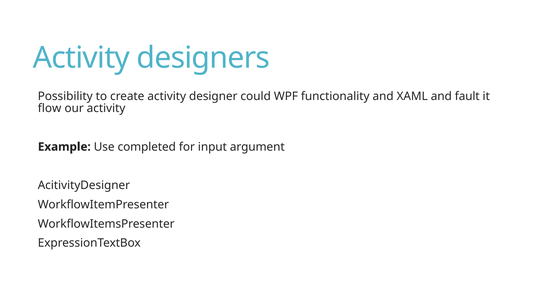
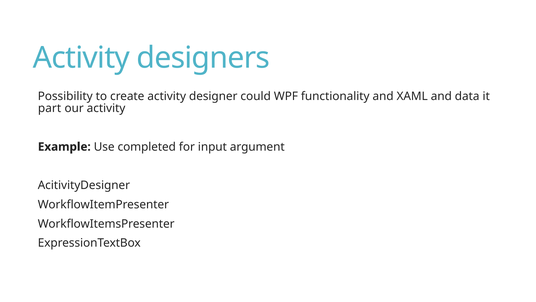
fault: fault -> data
flow: flow -> part
